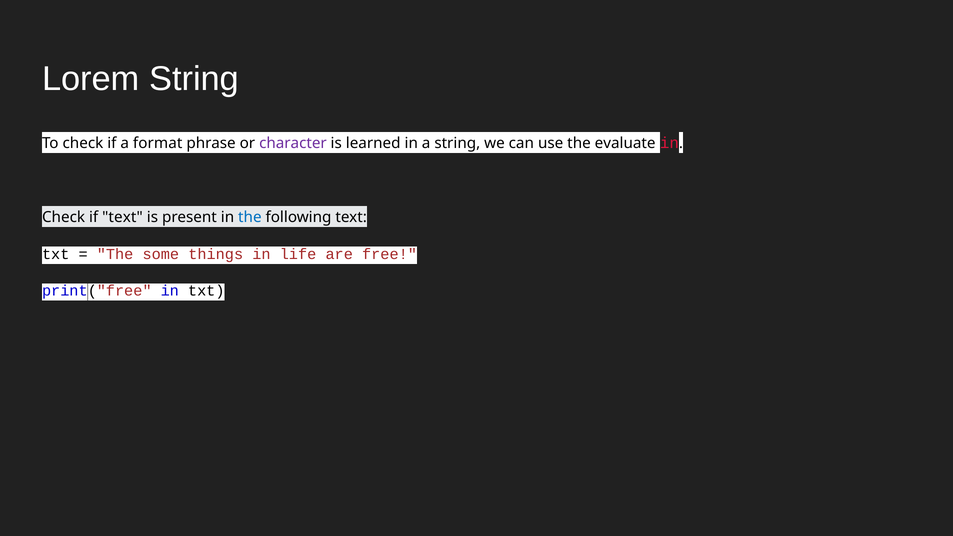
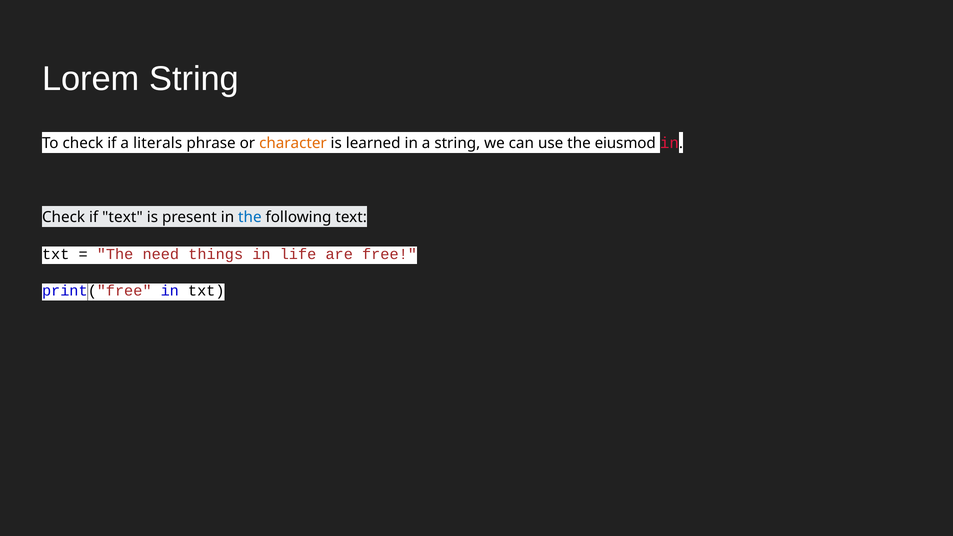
format: format -> literals
character colour: purple -> orange
evaluate: evaluate -> eiusmod
some: some -> need
